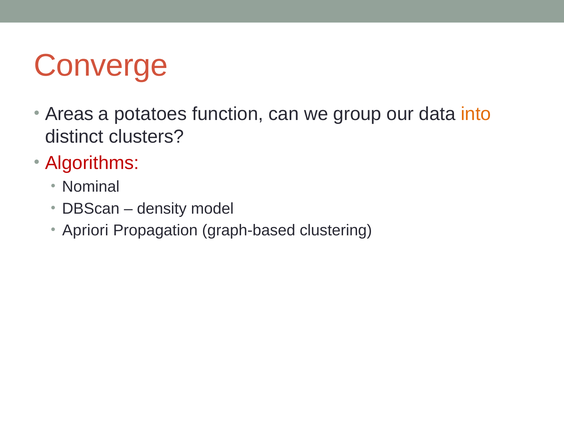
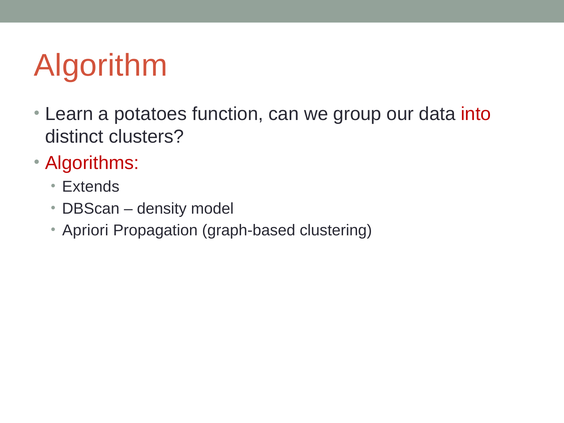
Converge: Converge -> Algorithm
Areas: Areas -> Learn
into colour: orange -> red
Nominal: Nominal -> Extends
